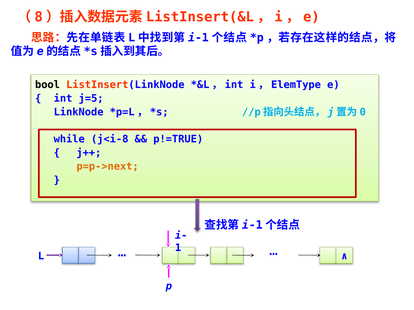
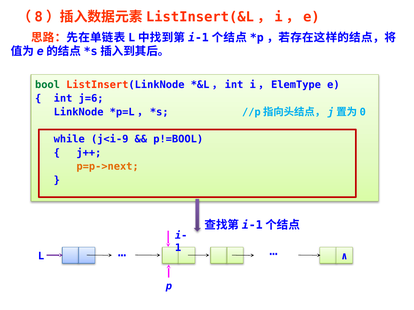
bool colour: black -> green
j=5: j=5 -> j=6
j<i-8: j<i-8 -> j<i-9
p!=TRUE: p!=TRUE -> p!=BOOL
